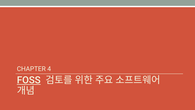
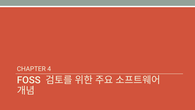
FOSS underline: present -> none
